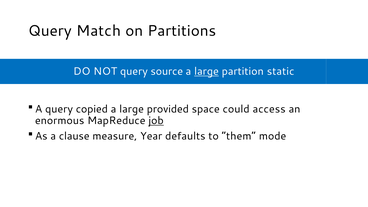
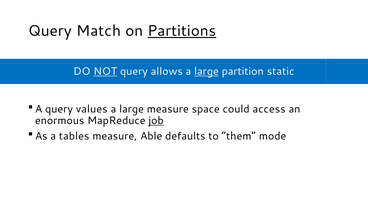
Partitions underline: none -> present
NOT underline: none -> present
source: source -> allows
copied: copied -> values
large provided: provided -> measure
clause: clause -> tables
Year: Year -> Able
